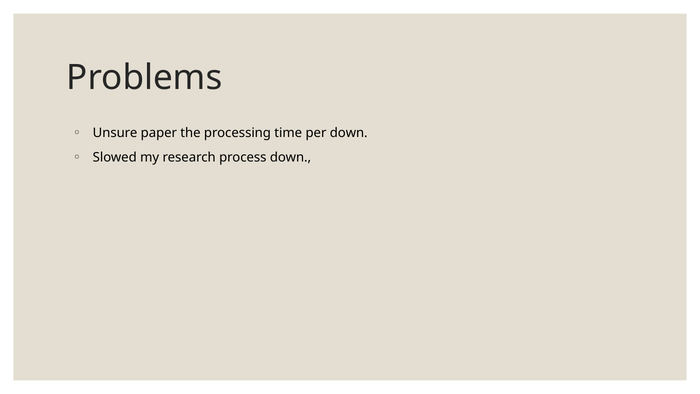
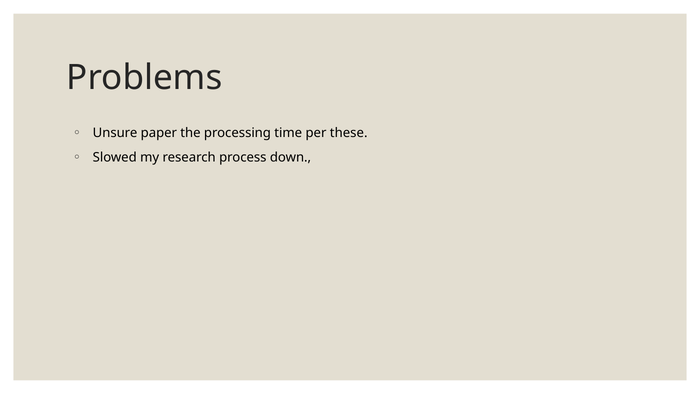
per down: down -> these
